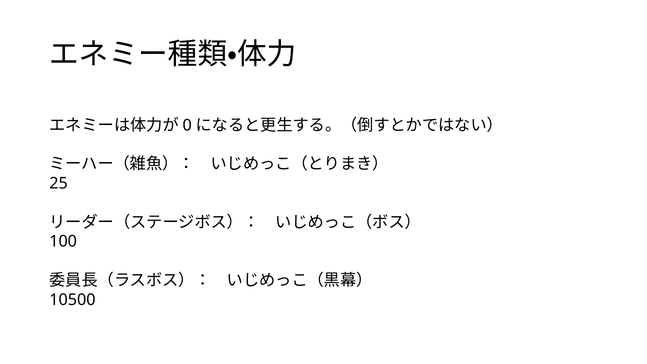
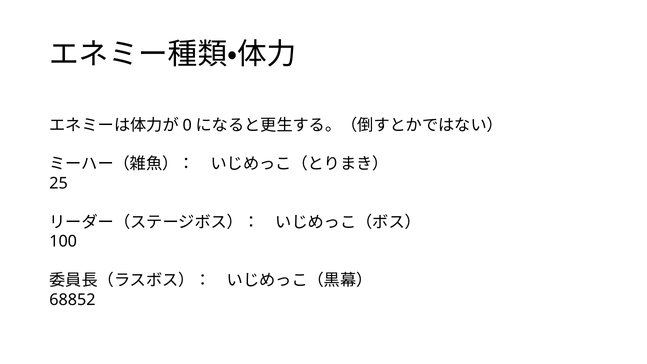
10500: 10500 -> 68852
